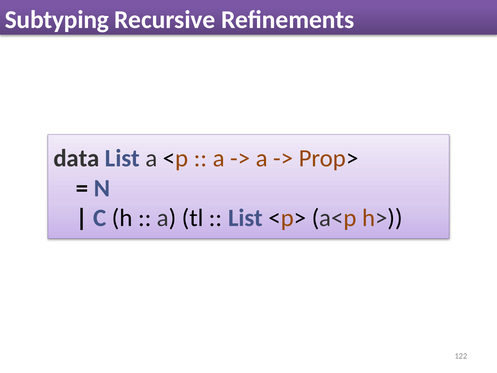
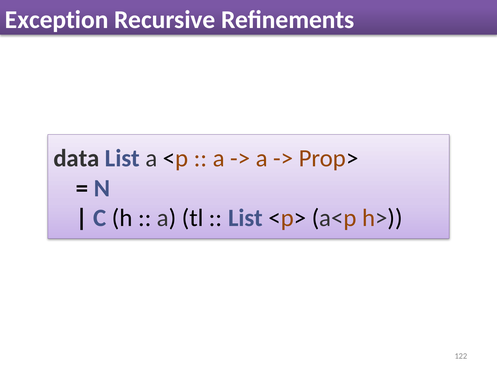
Subtyping: Subtyping -> Exception
